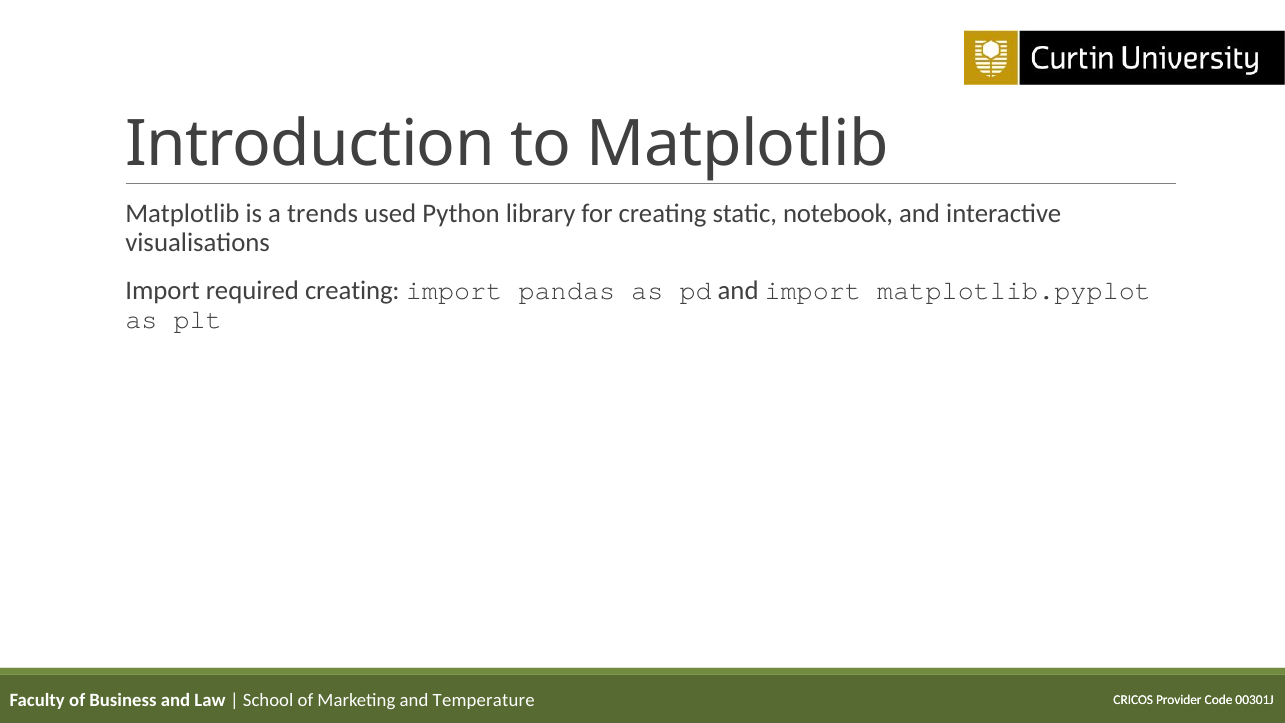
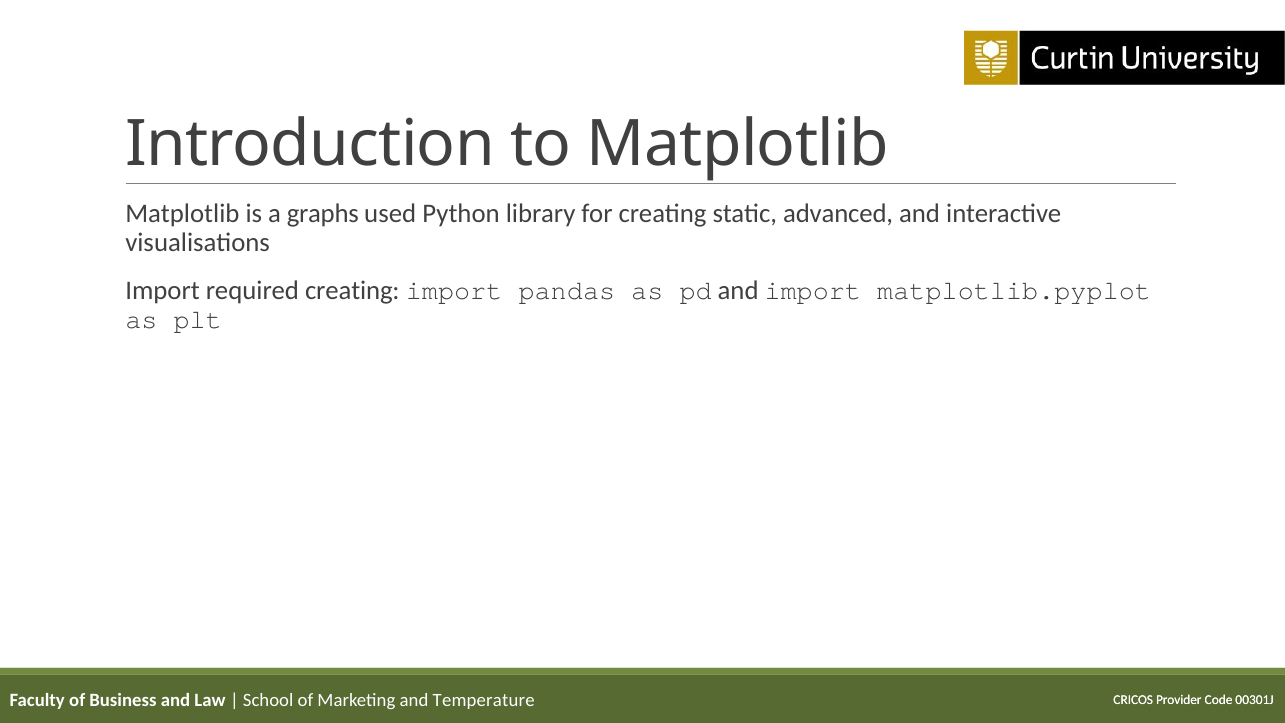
trends: trends -> graphs
notebook: notebook -> advanced
